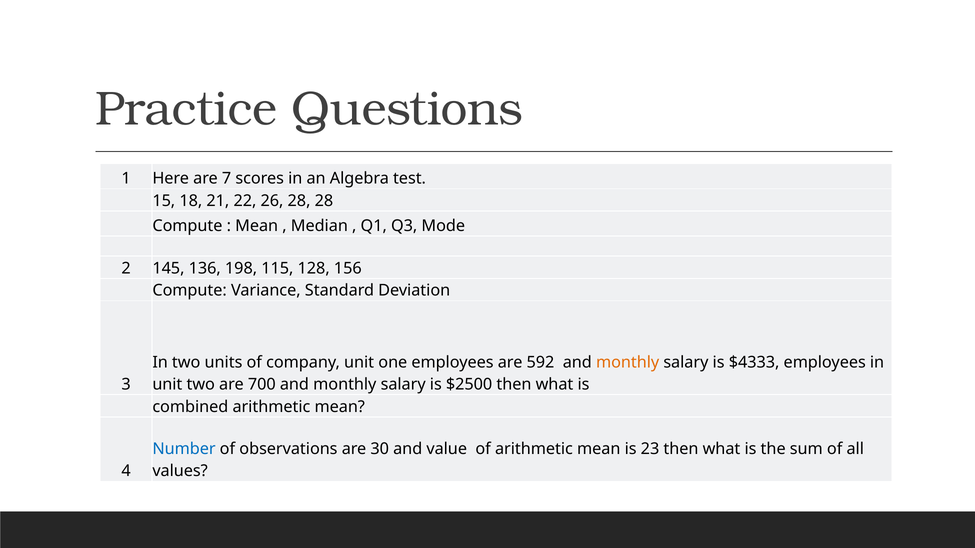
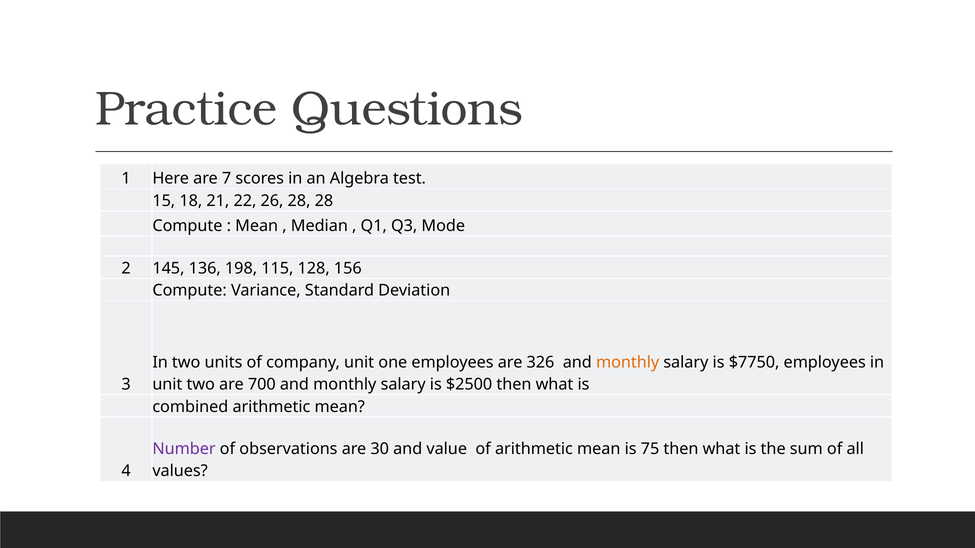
592: 592 -> 326
$4333: $4333 -> $7750
Number colour: blue -> purple
23: 23 -> 75
